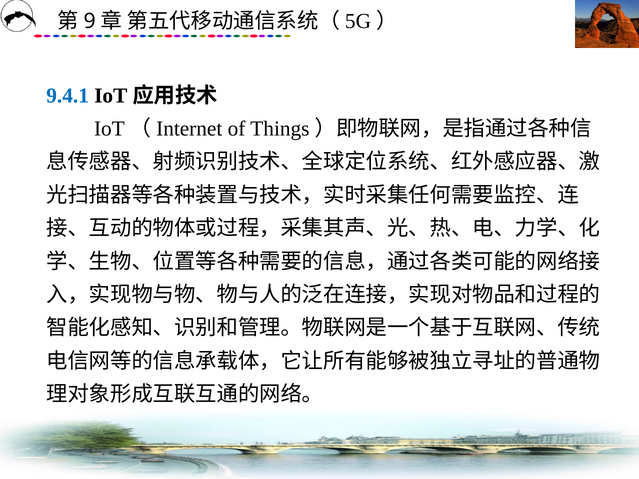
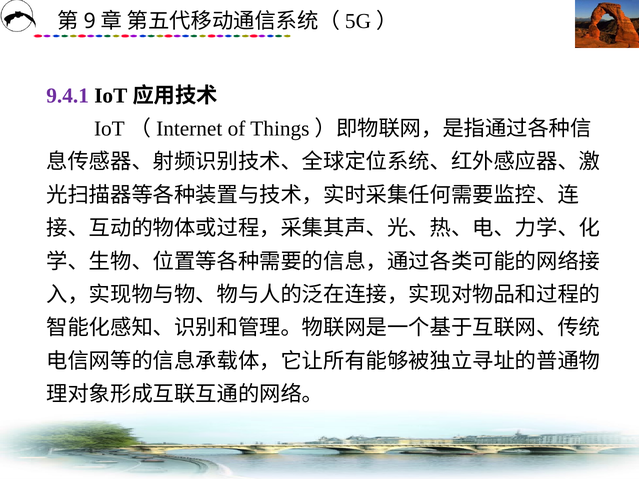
9.4.1 colour: blue -> purple
